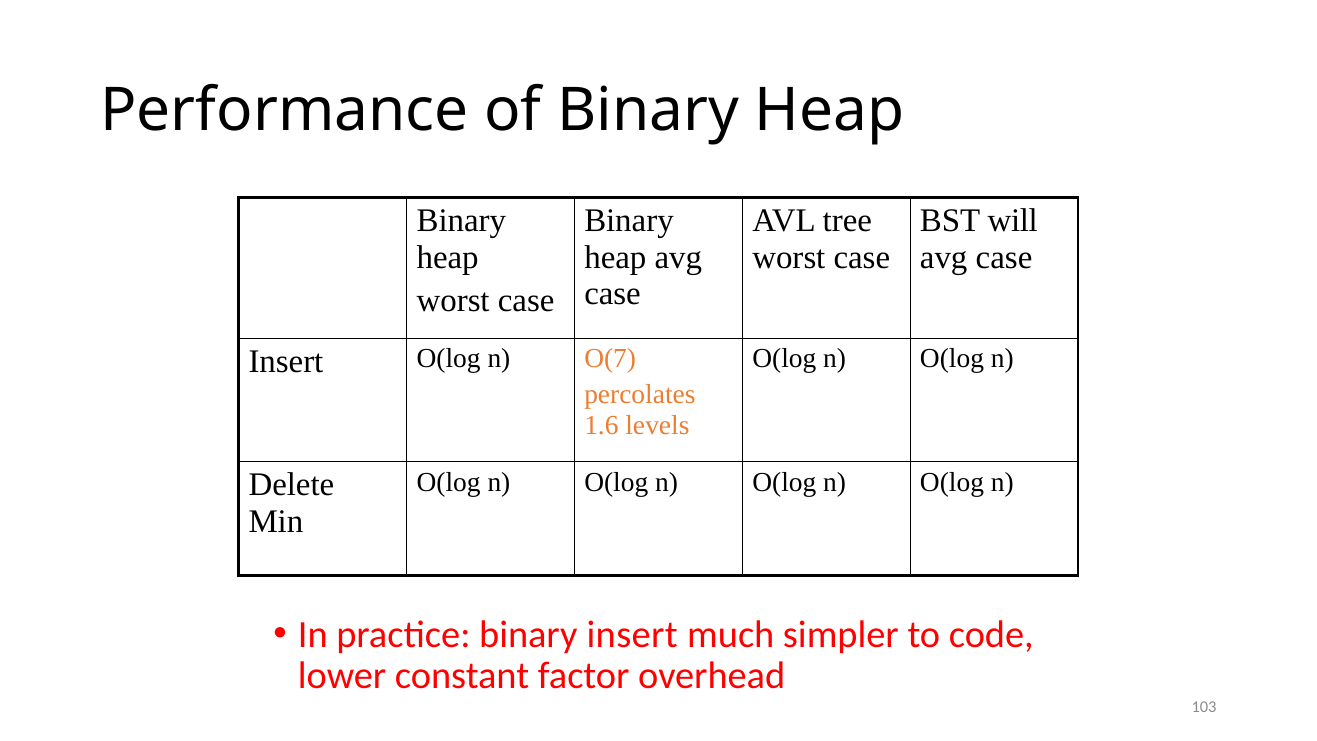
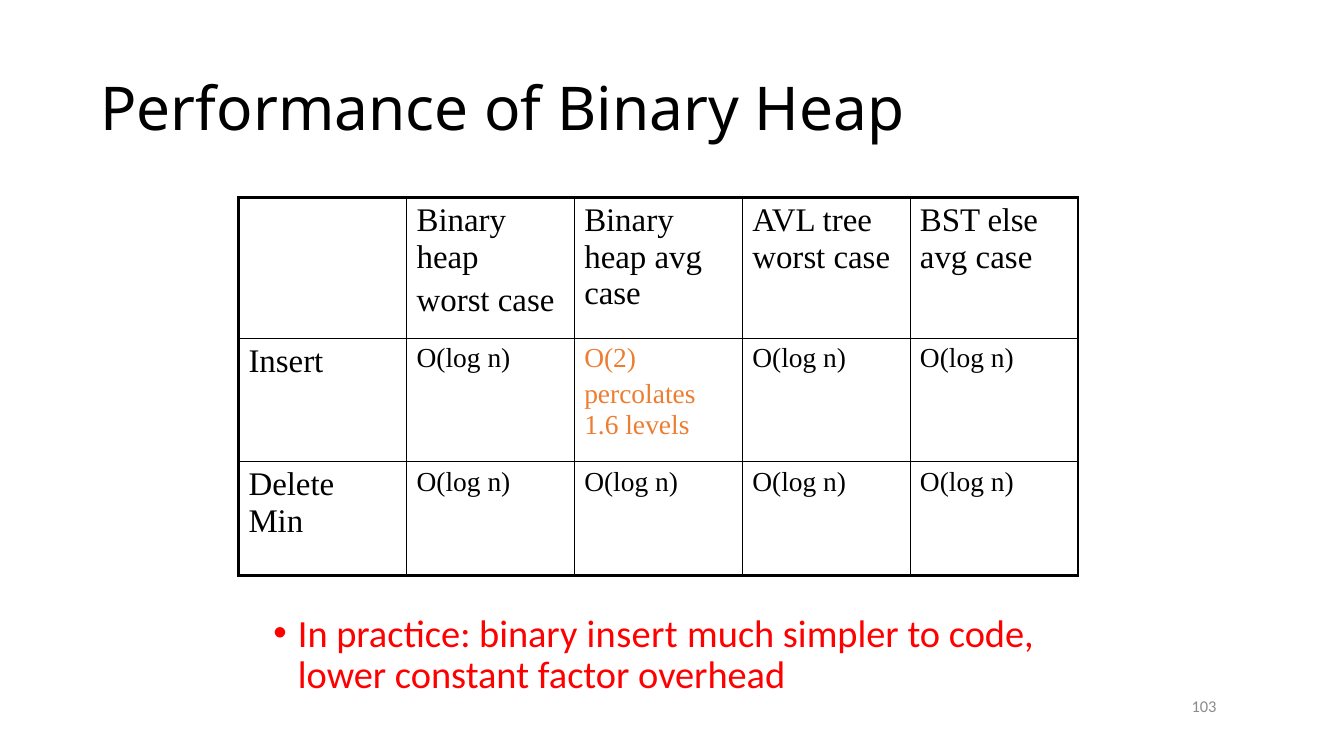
will: will -> else
O(7: O(7 -> O(2
